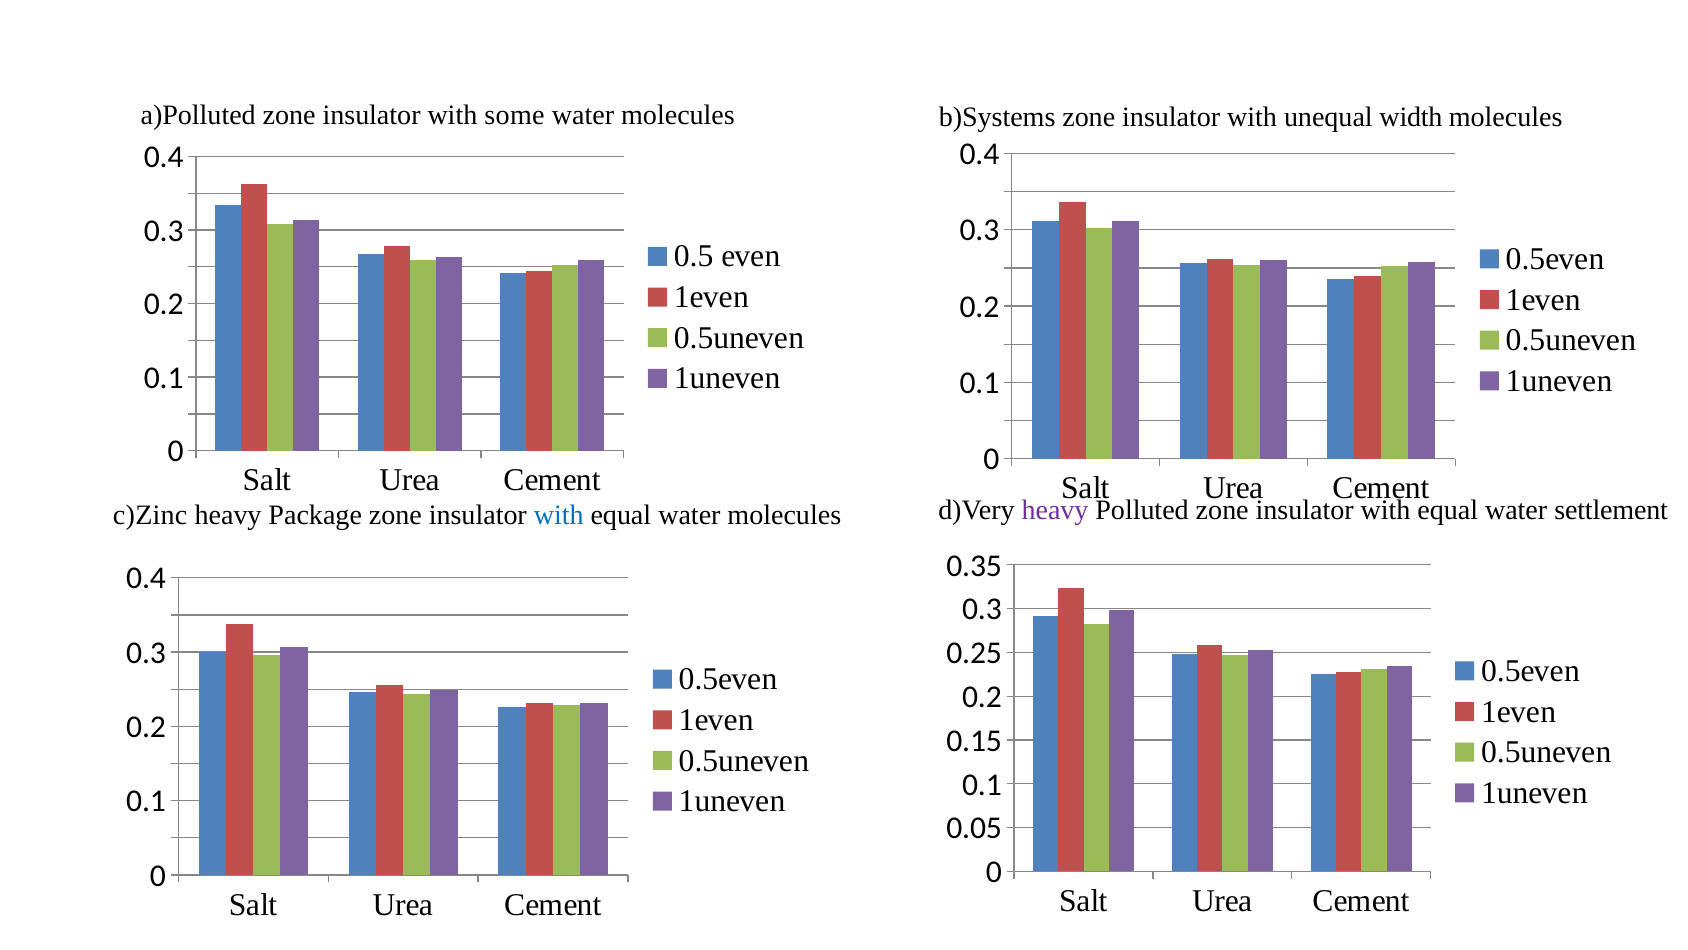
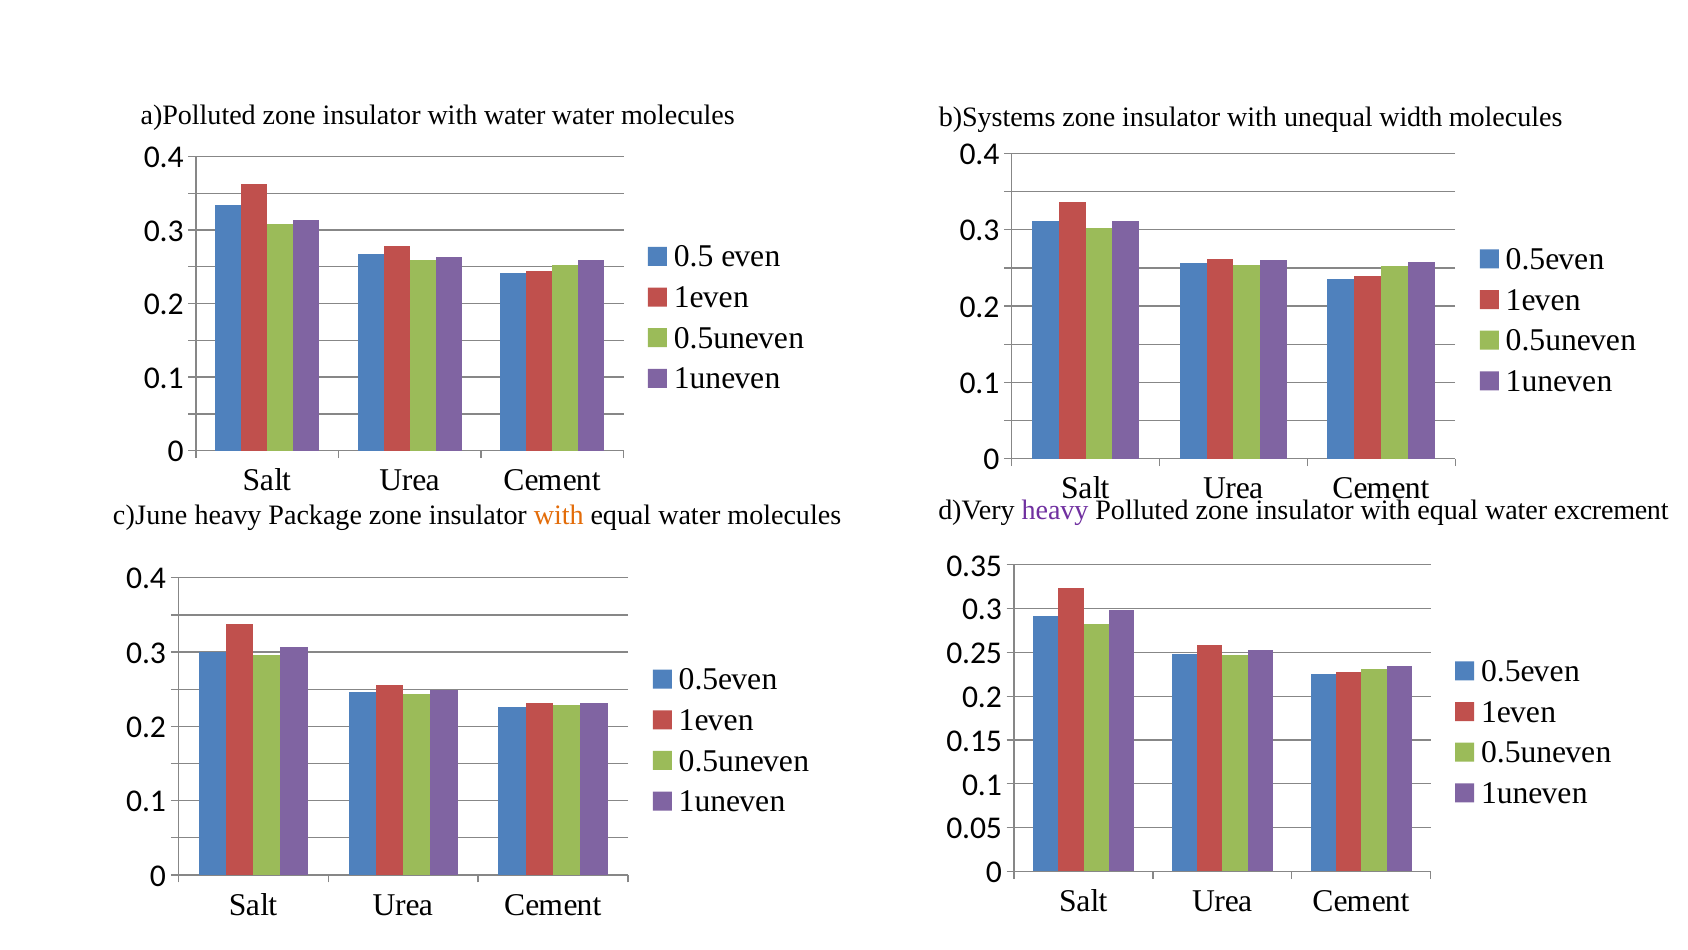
with some: some -> water
c)Zinc: c)Zinc -> c)June
with at (559, 515) colour: blue -> orange
settlement: settlement -> excrement
